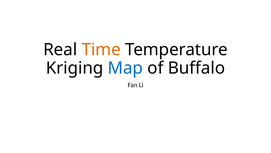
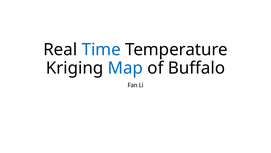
Time colour: orange -> blue
